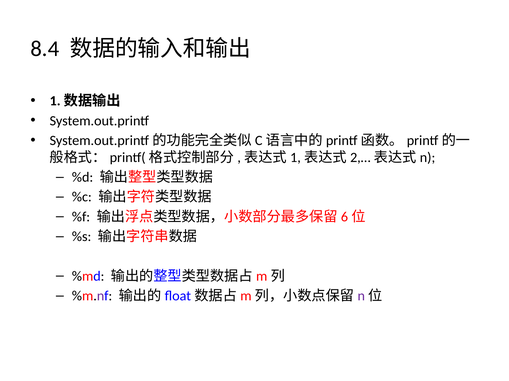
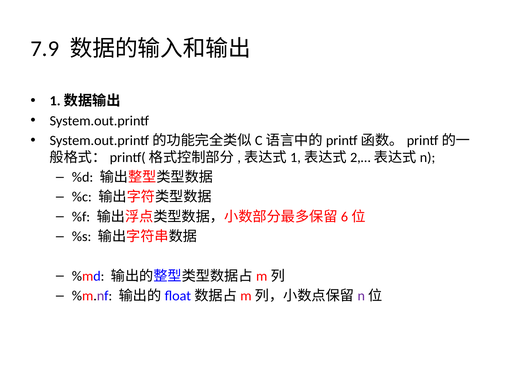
8.4: 8.4 -> 7.9
